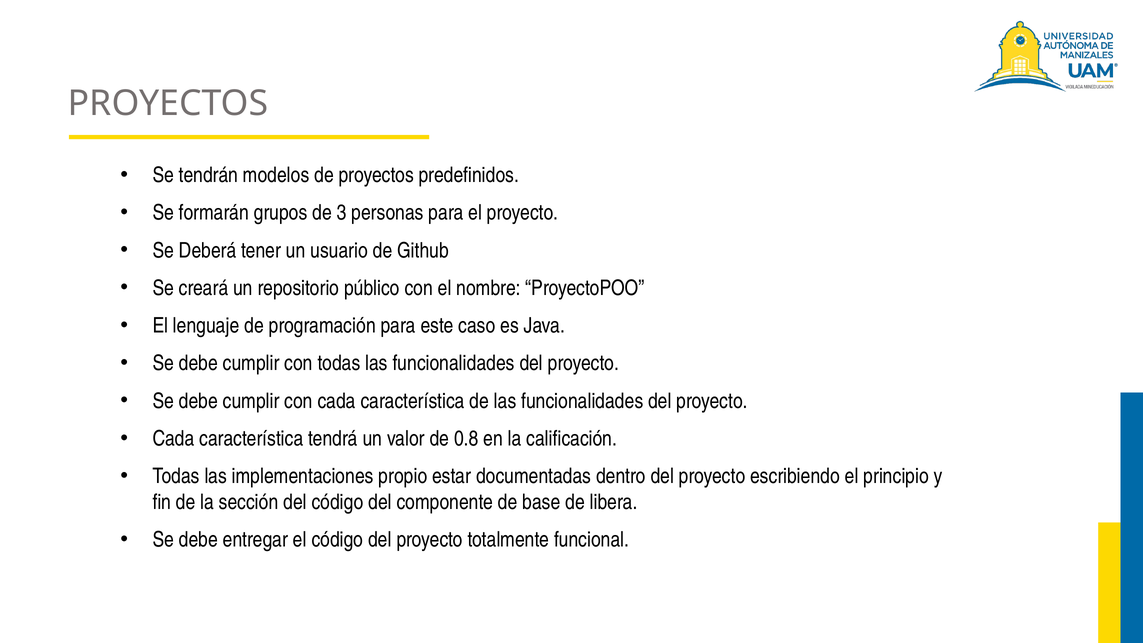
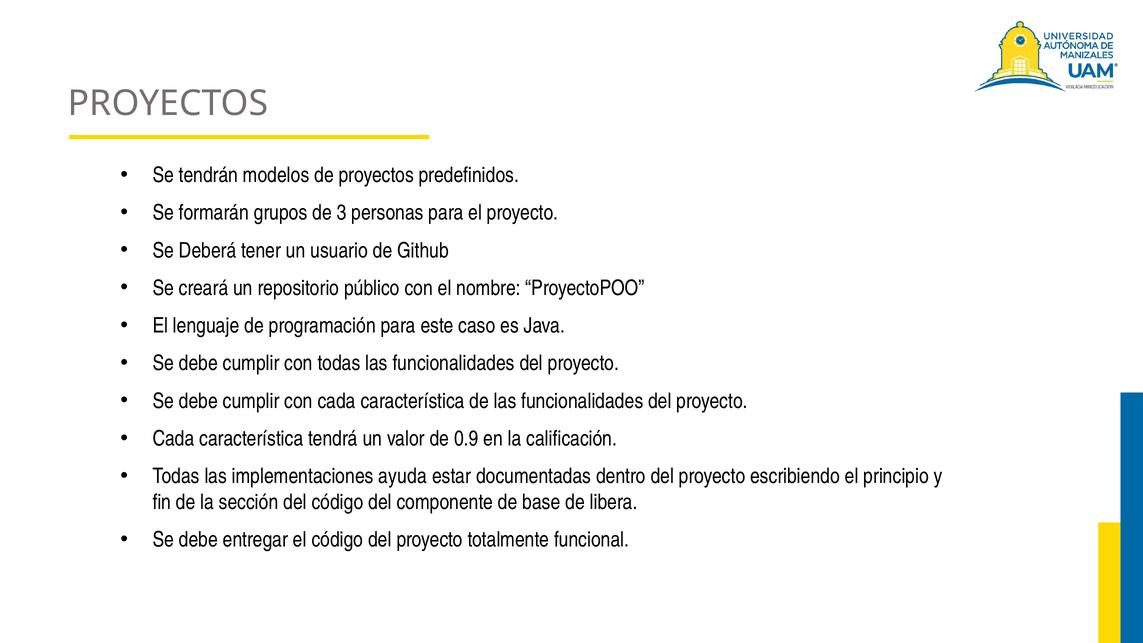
0.8: 0.8 -> 0.9
propio: propio -> ayuda
